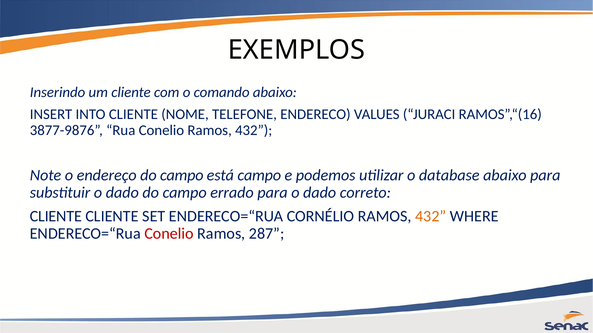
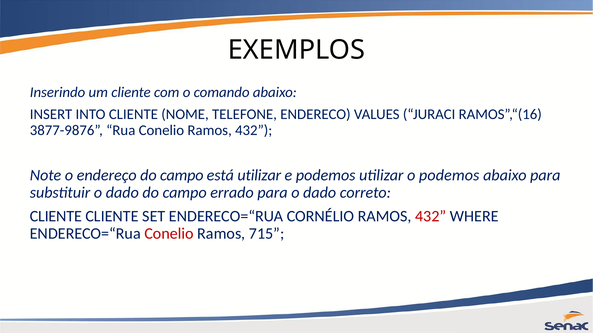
está campo: campo -> utilizar
o database: database -> podemos
432 at (431, 217) colour: orange -> red
287: 287 -> 715
